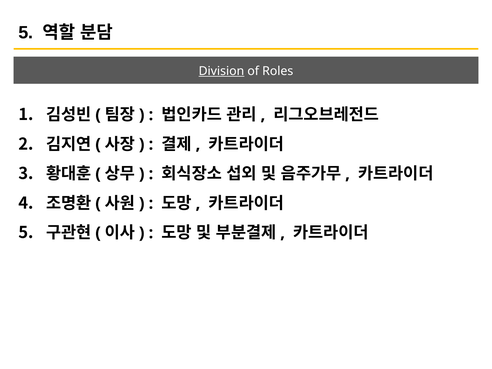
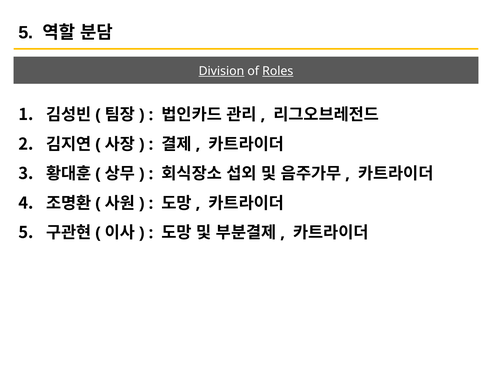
Roles underline: none -> present
